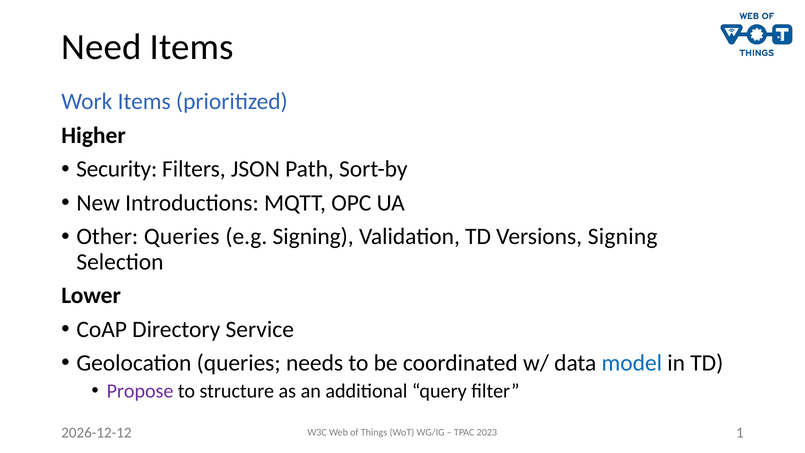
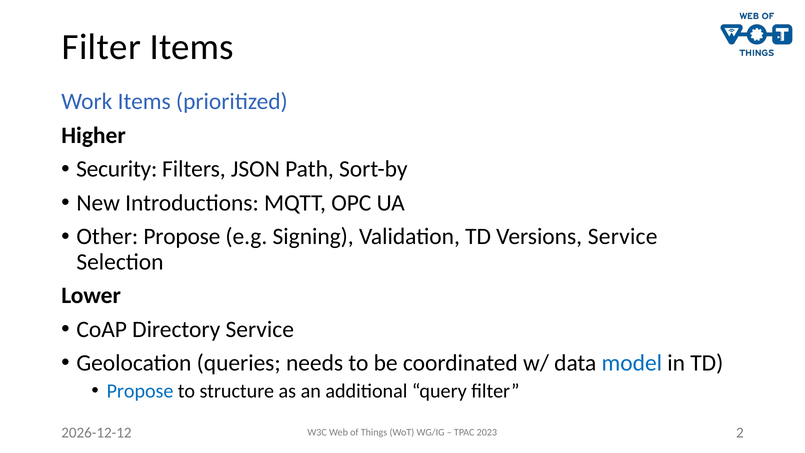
Need at (101, 47): Need -> Filter
Other Queries: Queries -> Propose
Versions Signing: Signing -> Service
Propose at (140, 391) colour: purple -> blue
1: 1 -> 2
